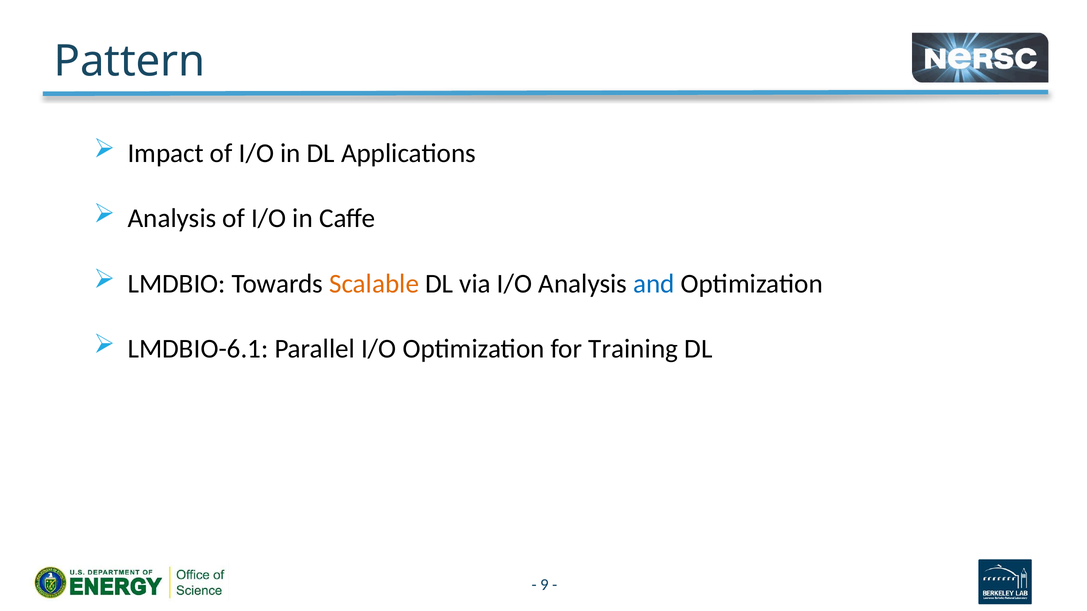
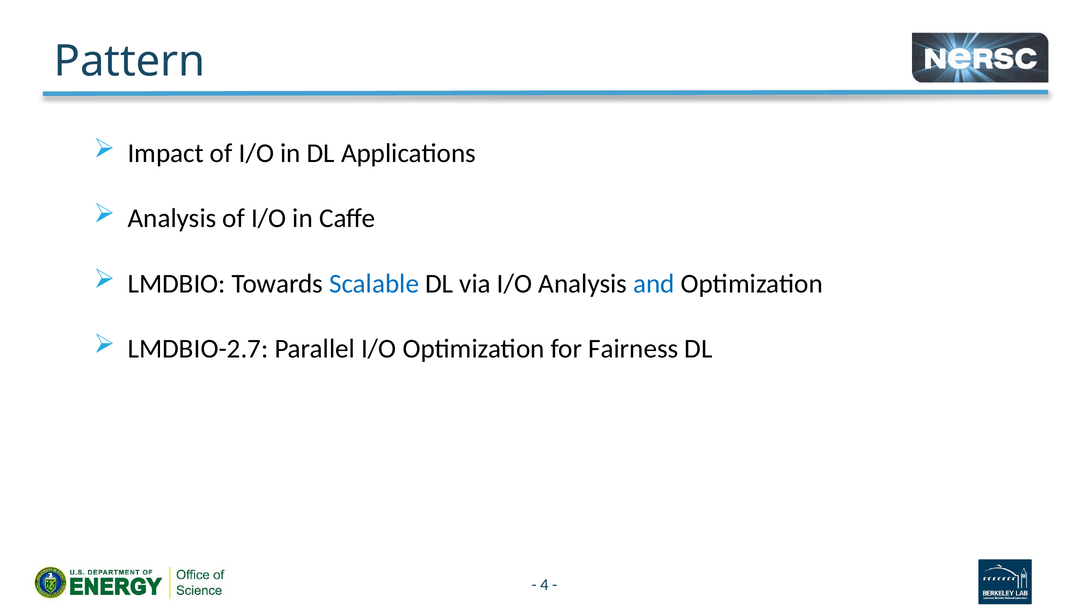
Scalable colour: orange -> blue
LMDBIO-6.1: LMDBIO-6.1 -> LMDBIO-2.7
Training: Training -> Fairness
9: 9 -> 4
